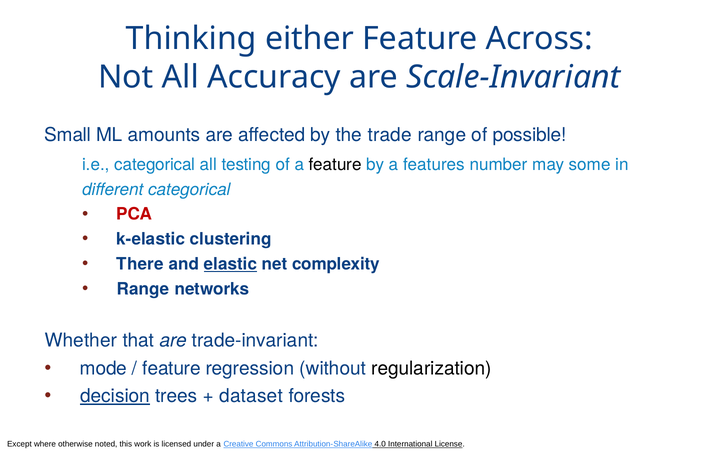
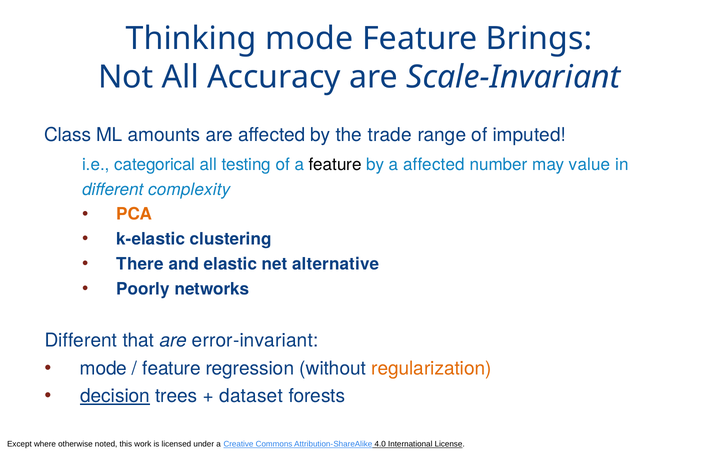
Thinking either: either -> mode
Across: Across -> Brings
Small: Small -> Class
possible: possible -> imputed
a features: features -> affected
some: some -> value
different categorical: categorical -> complexity
PCA colour: red -> orange
elastic underline: present -> none
complexity: complexity -> alternative
Range at (143, 289): Range -> Poorly
Whether at (81, 341): Whether -> Different
trade-invariant: trade-invariant -> error-invariant
regularization colour: black -> orange
